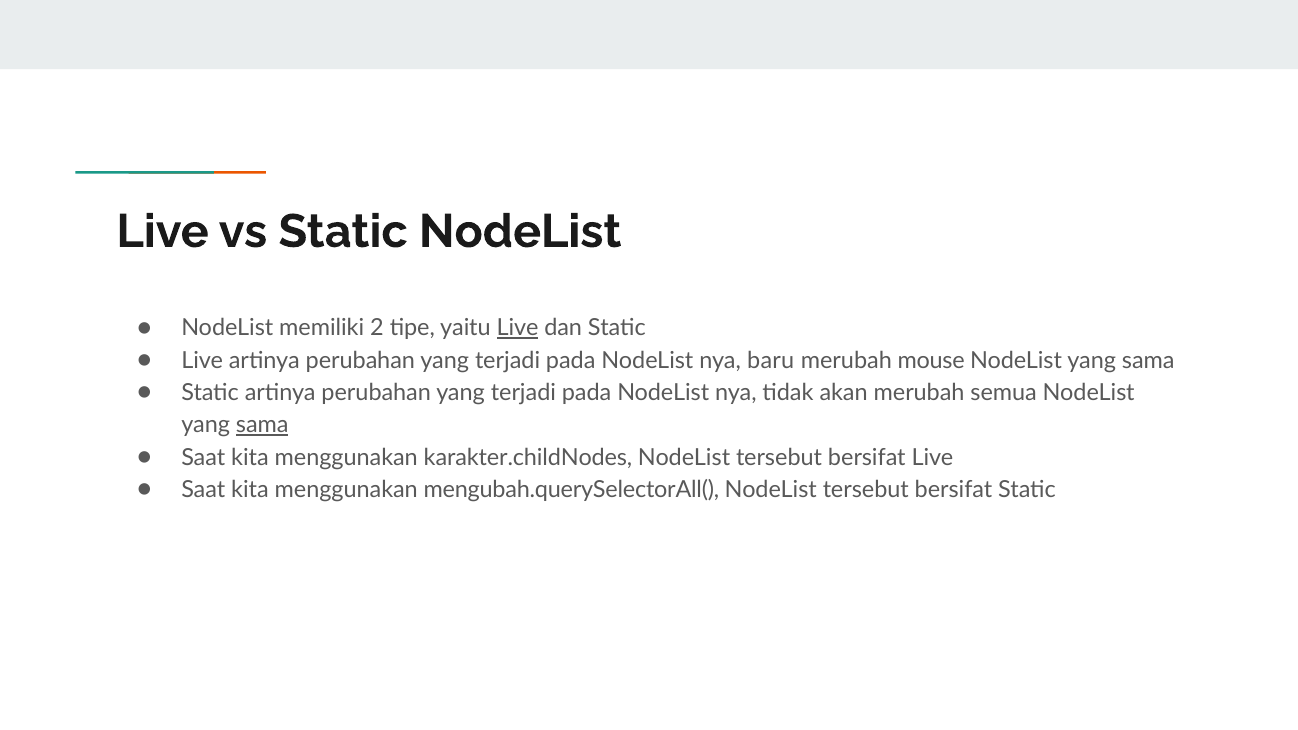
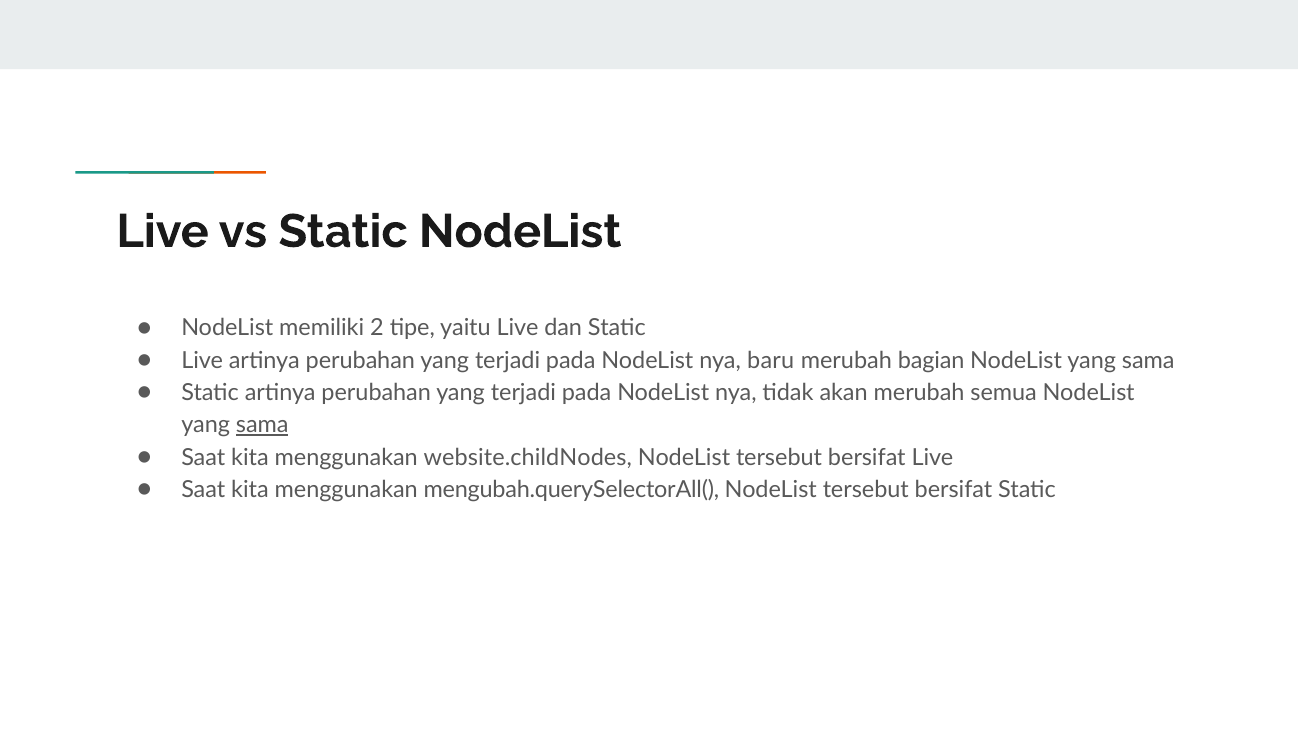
Live at (518, 328) underline: present -> none
mouse: mouse -> bagian
karakter.childNodes: karakter.childNodes -> website.childNodes
